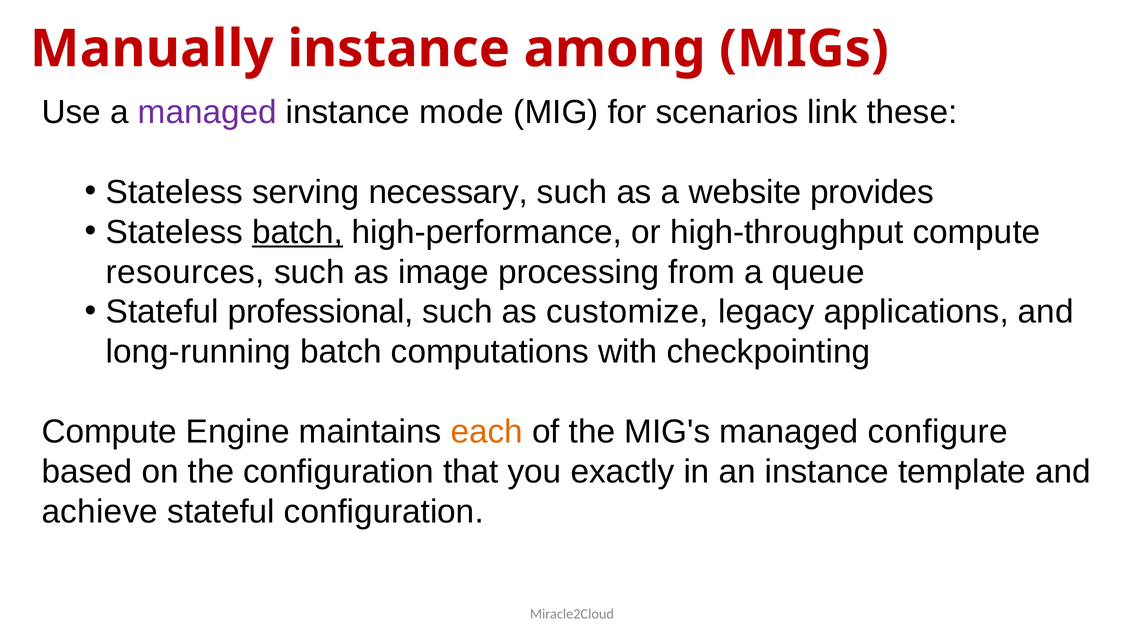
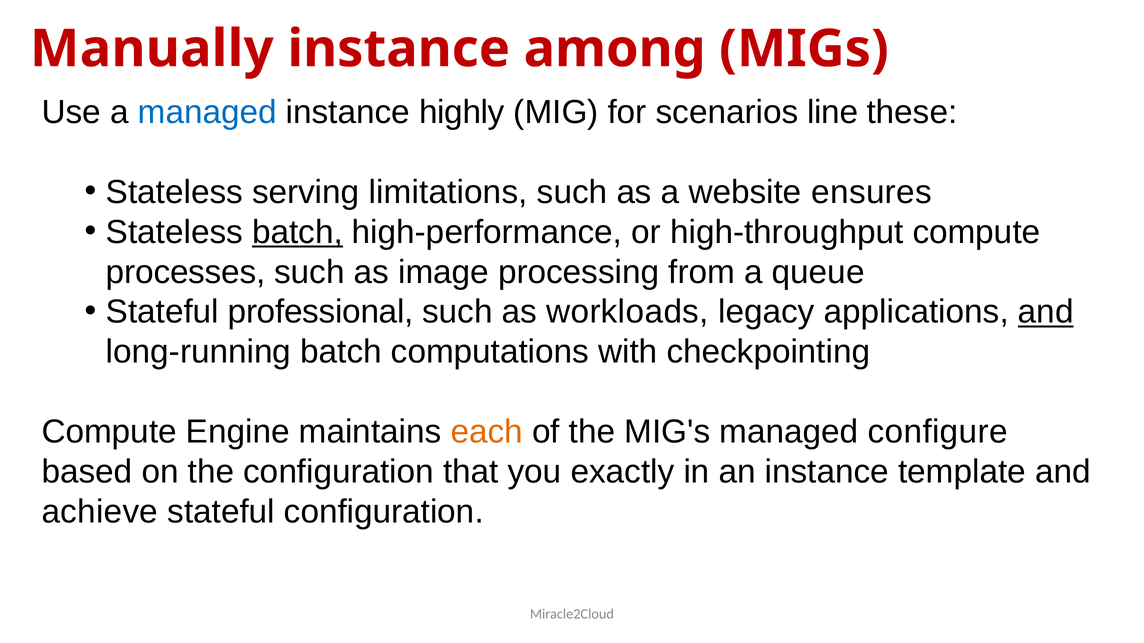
managed at (207, 112) colour: purple -> blue
mode: mode -> highly
link: link -> line
necessary: necessary -> limitations
provides: provides -> ensures
resources: resources -> processes
customize: customize -> workloads
and at (1046, 312) underline: none -> present
